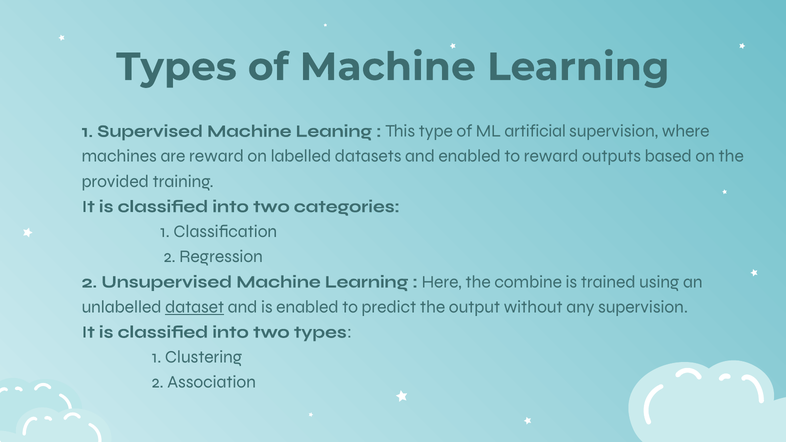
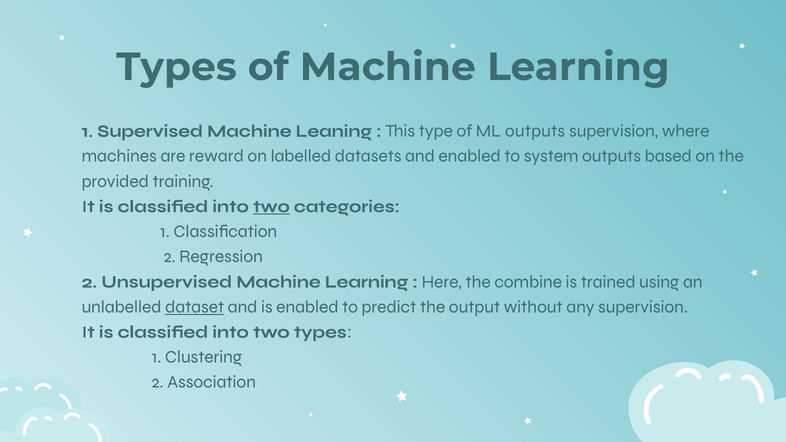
ML artificial: artificial -> outputs
to reward: reward -> system
two at (271, 206) underline: none -> present
